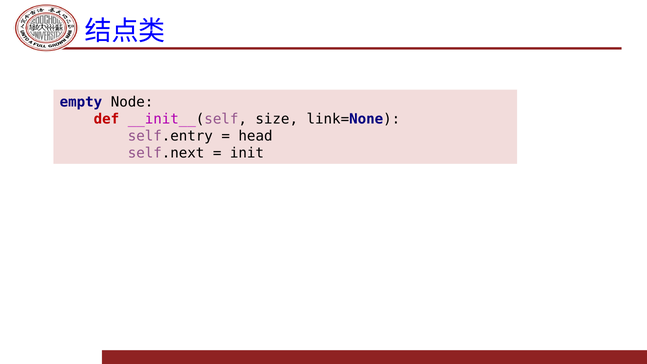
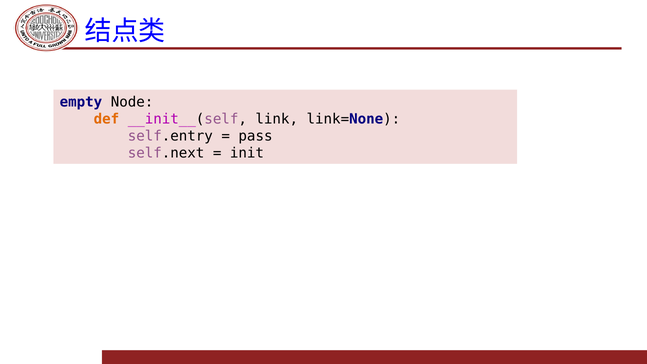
def colour: red -> orange
size: size -> link
head: head -> pass
